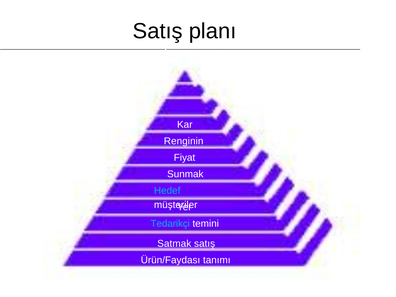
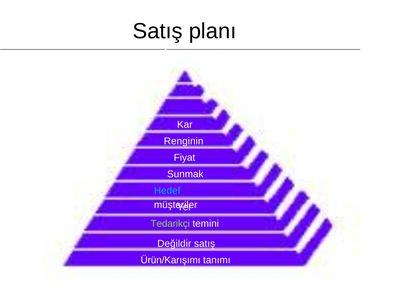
Tedarikçi colour: light blue -> light green
Satmak: Satmak -> Değildir
Ürün/Faydası: Ürün/Faydası -> Ürün/Karışımı
